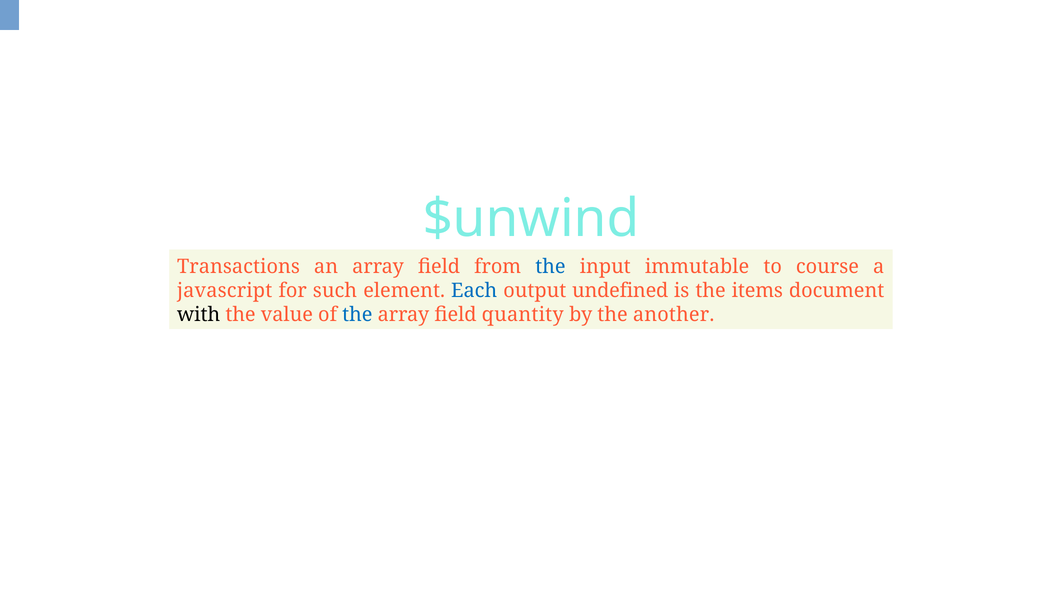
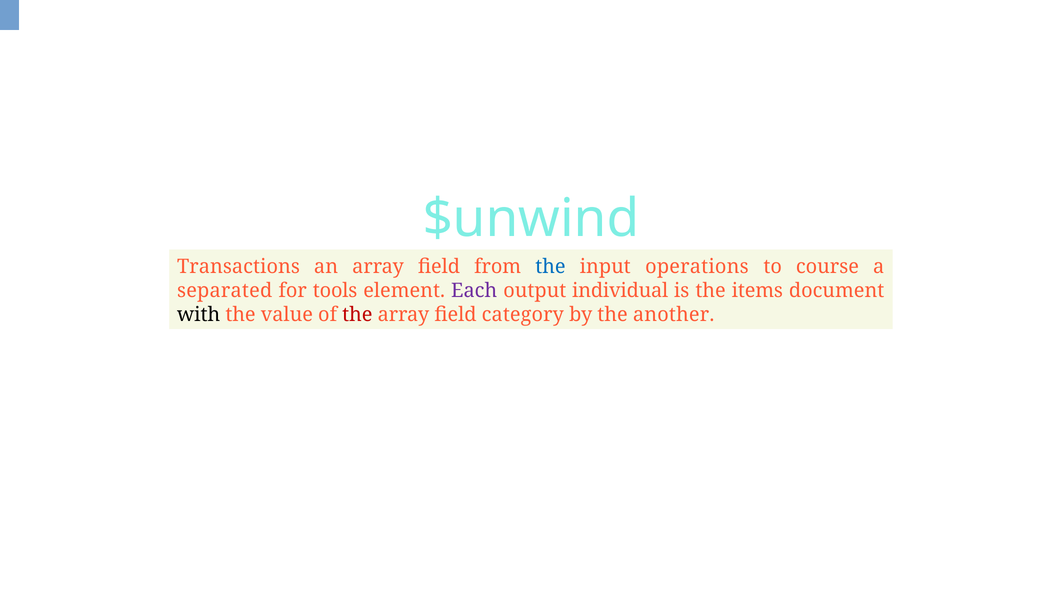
immutable: immutable -> operations
javascript: javascript -> separated
such: such -> tools
Each colour: blue -> purple
undefined: undefined -> individual
the at (357, 314) colour: blue -> red
quantity: quantity -> category
